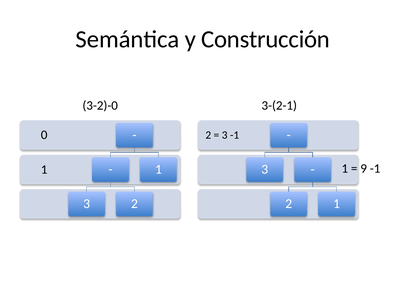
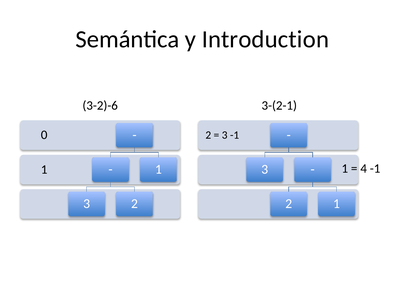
Construcción: Construcción -> Introduction
3-2)-0: 3-2)-0 -> 3-2)-6
9: 9 -> 4
